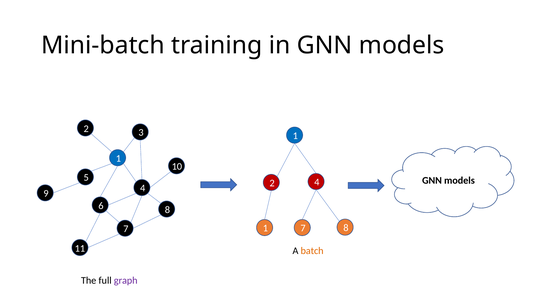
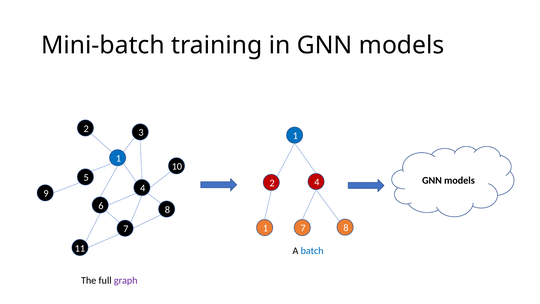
batch colour: orange -> blue
